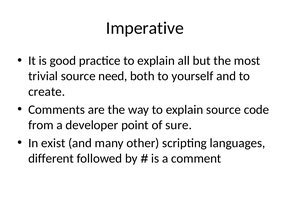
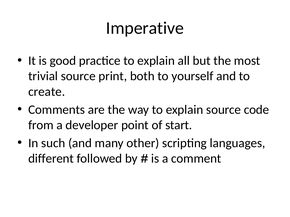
need: need -> print
sure: sure -> start
exist: exist -> such
